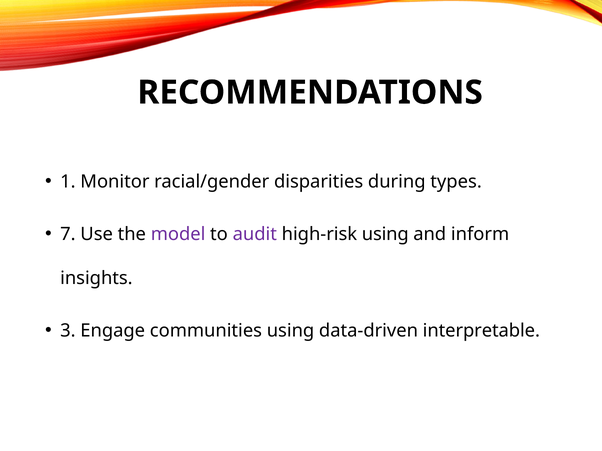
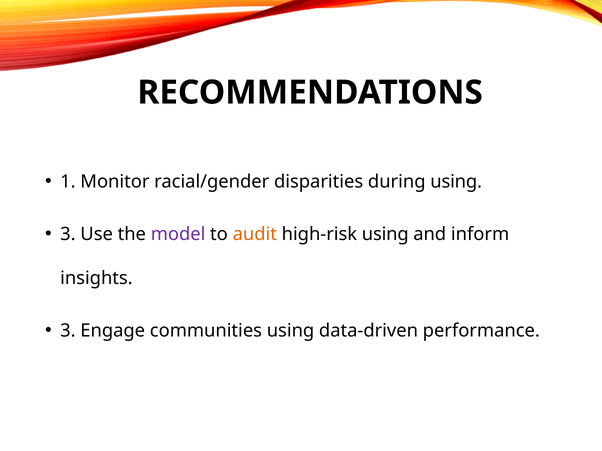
during types: types -> using
7 at (68, 234): 7 -> 3
audit colour: purple -> orange
interpretable: interpretable -> performance
